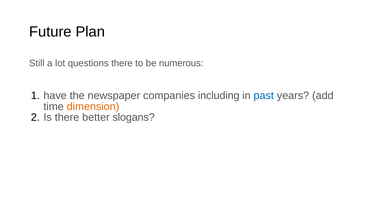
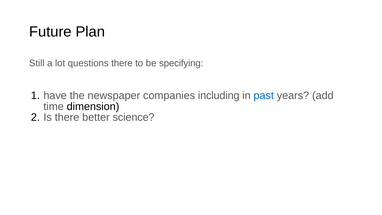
numerous: numerous -> specifying
dimension colour: orange -> black
slogans: slogans -> science
